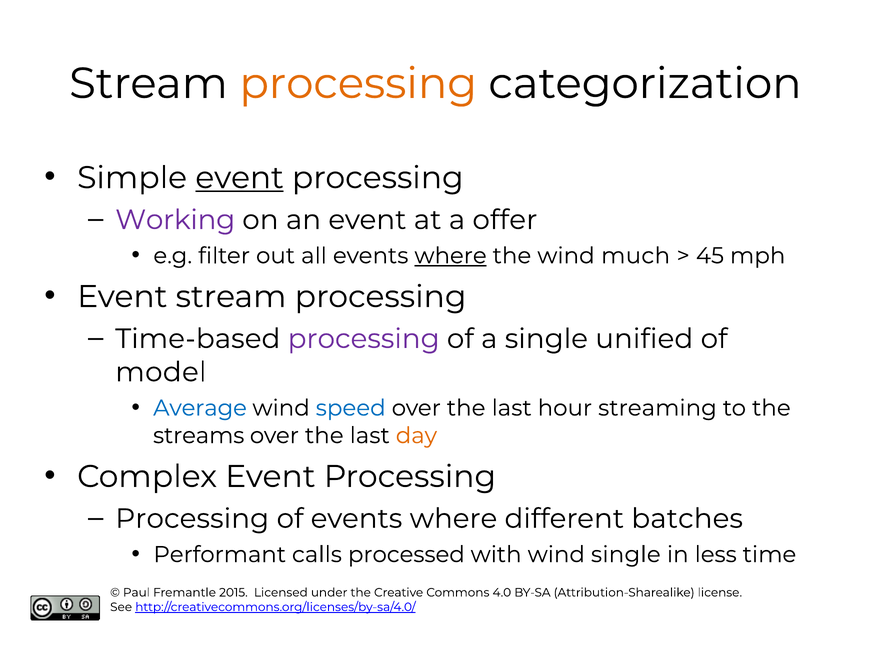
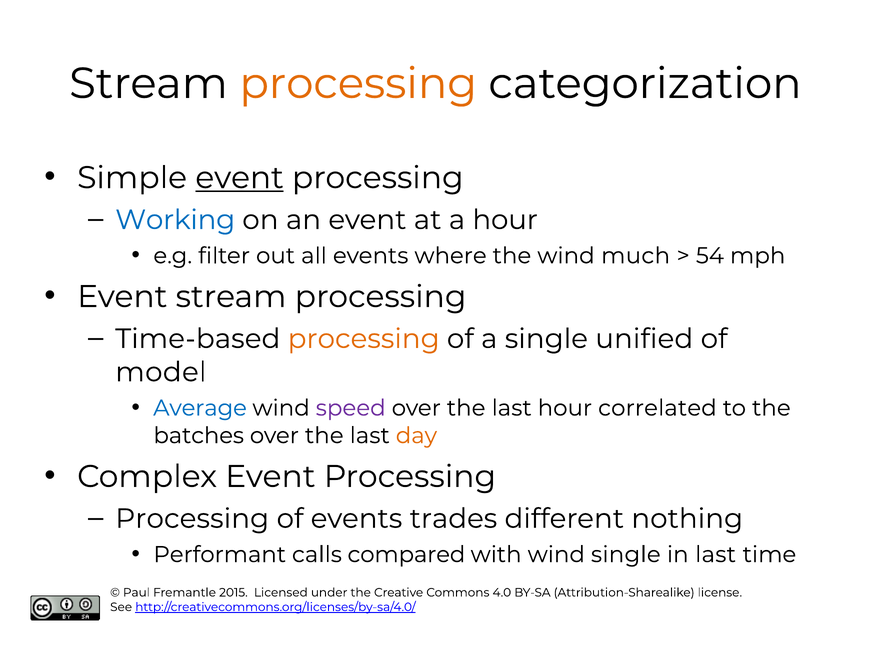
Working colour: purple -> blue
a offer: offer -> hour
where at (451, 256) underline: present -> none
45: 45 -> 54
processing at (364, 339) colour: purple -> orange
speed colour: blue -> purple
streaming: streaming -> correlated
streams: streams -> batches
of events where: where -> trades
batches: batches -> nothing
processed: processed -> compared
in less: less -> last
